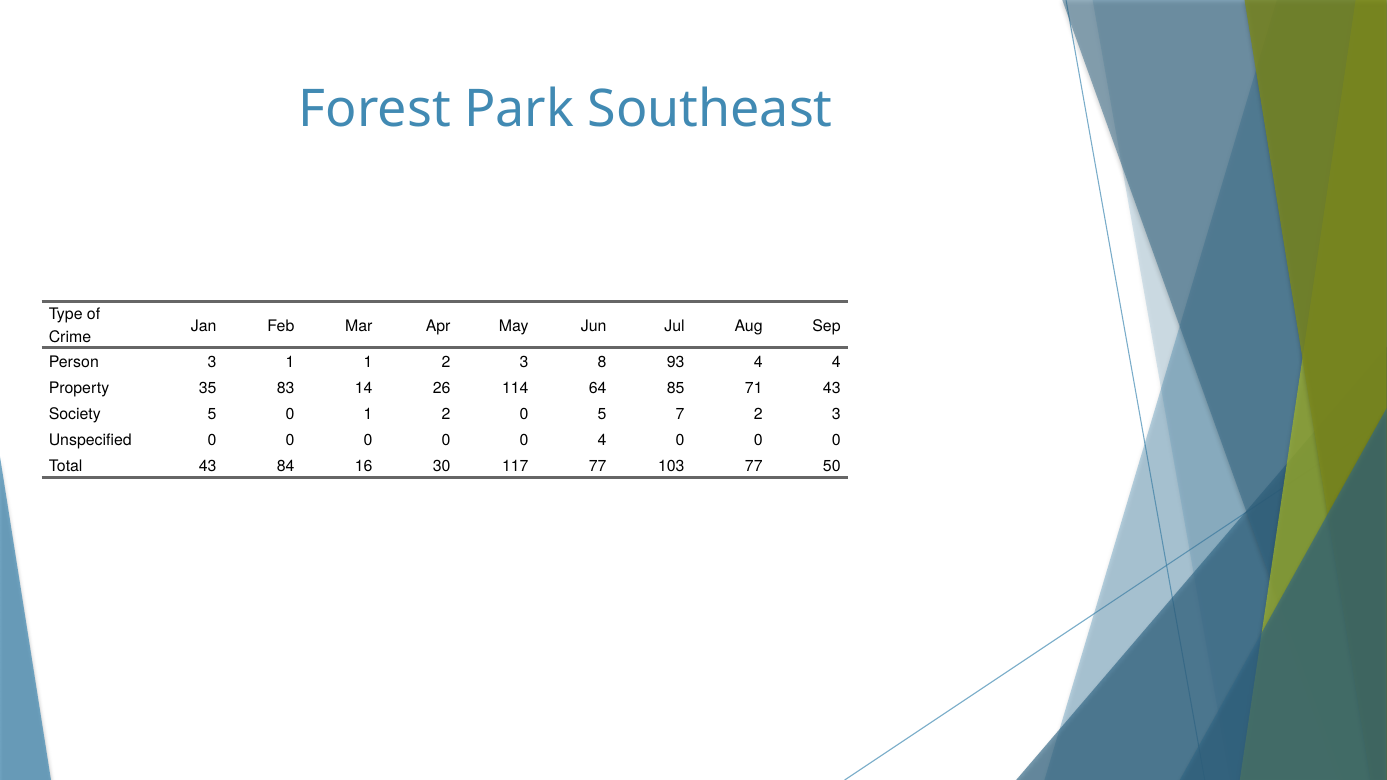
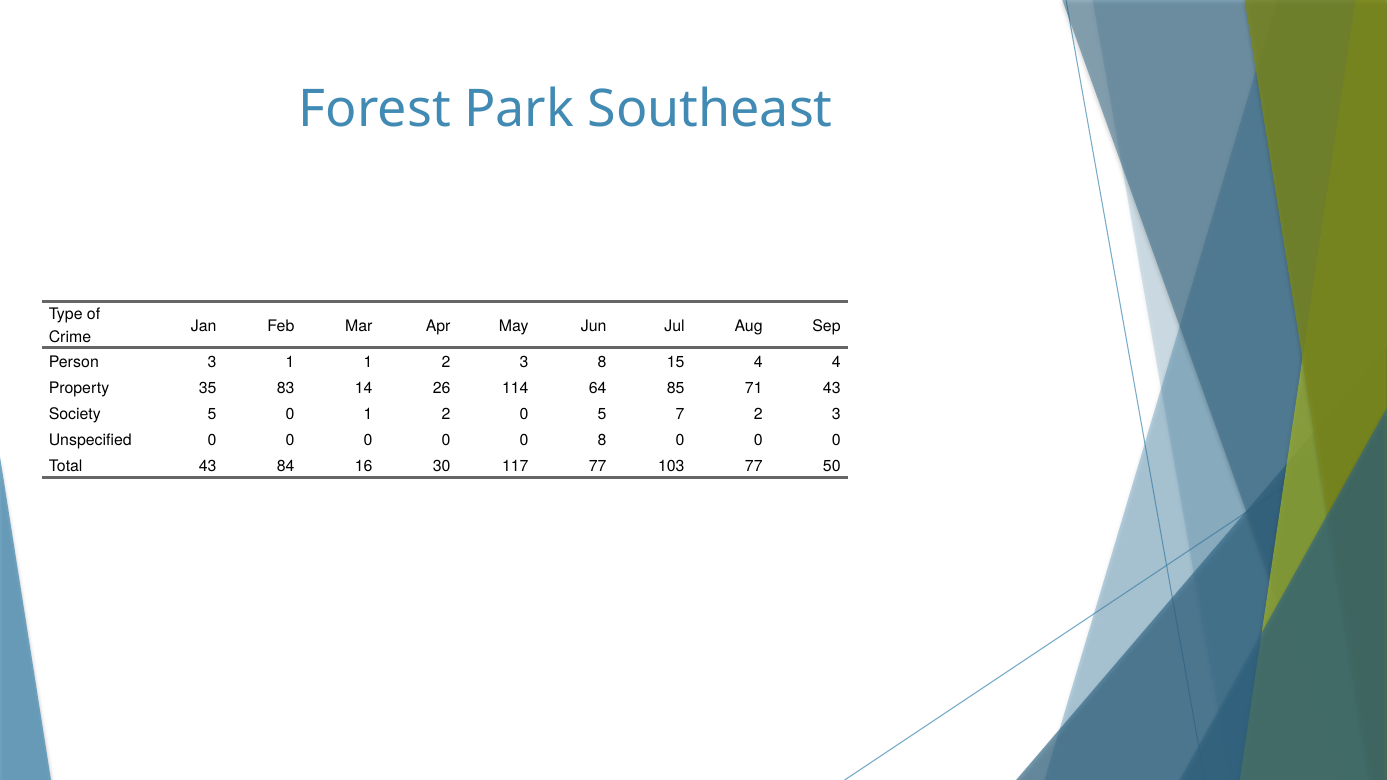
93: 93 -> 15
0 4: 4 -> 8
